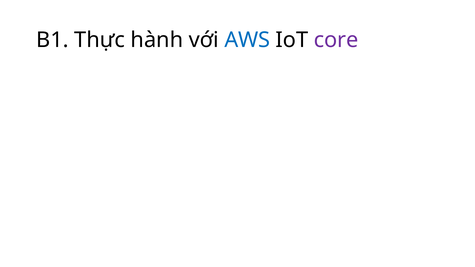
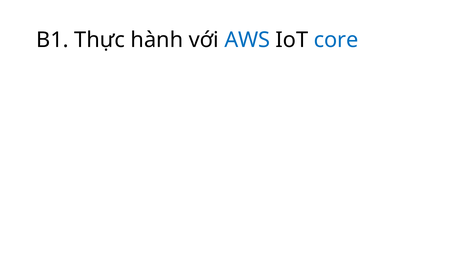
core colour: purple -> blue
